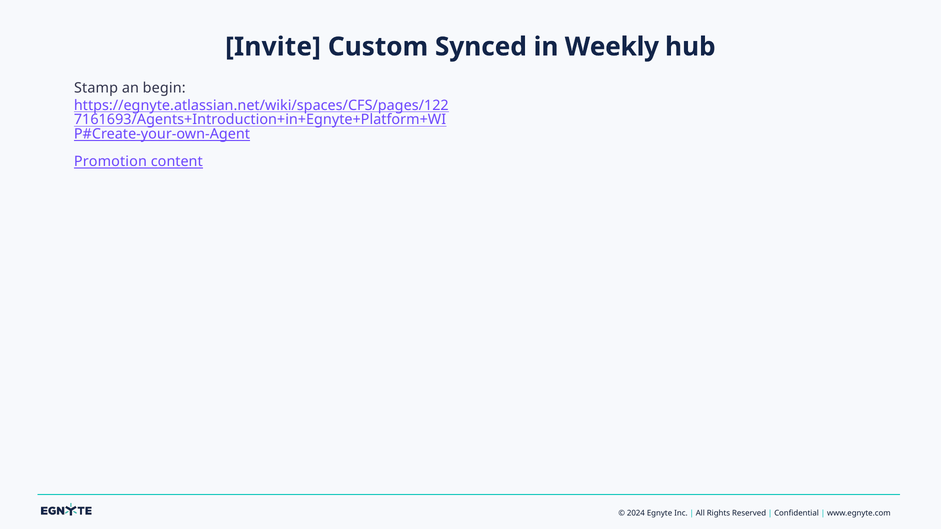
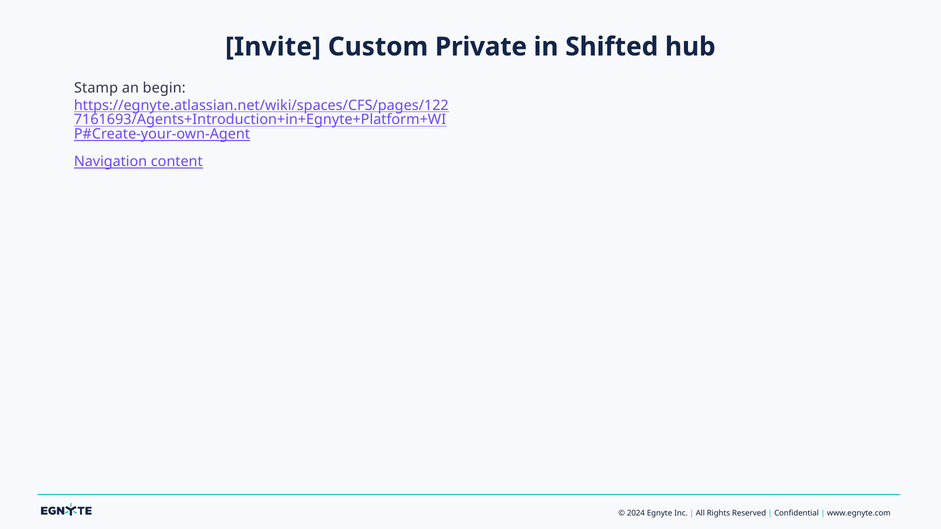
Synced: Synced -> Private
Weekly: Weekly -> Shifted
Promotion: Promotion -> Navigation
